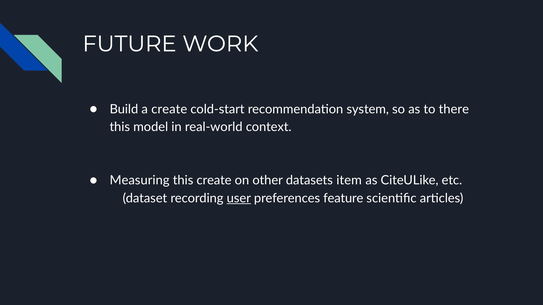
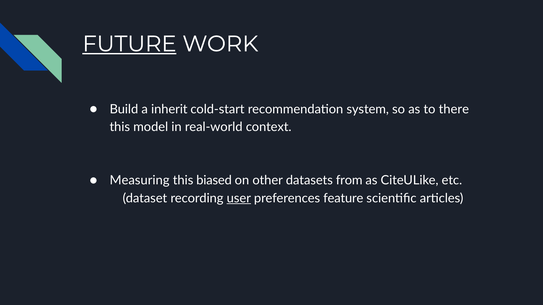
FUTURE underline: none -> present
a create: create -> inherit
this create: create -> biased
item: item -> from
